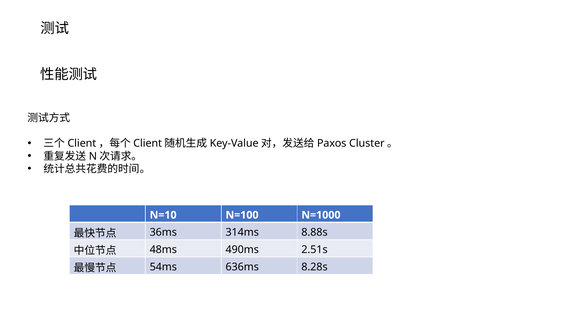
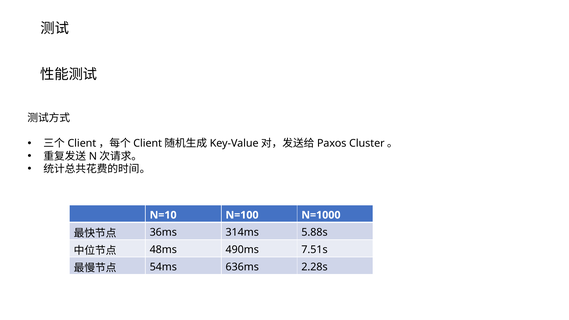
8.88s: 8.88s -> 5.88s
2.51s: 2.51s -> 7.51s
8.28s: 8.28s -> 2.28s
